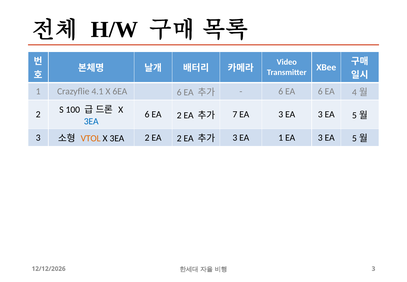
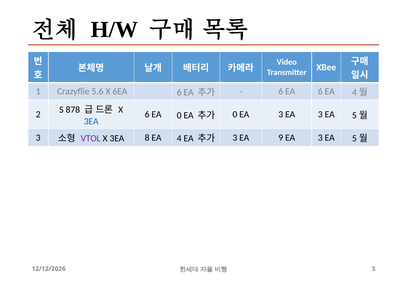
4.1: 4.1 -> 5.6
100: 100 -> 878
6 EA 2: 2 -> 0
7 at (235, 114): 7 -> 0
VTOL colour: orange -> purple
3EA 2: 2 -> 8
2 at (179, 138): 2 -> 4
EA 1: 1 -> 9
